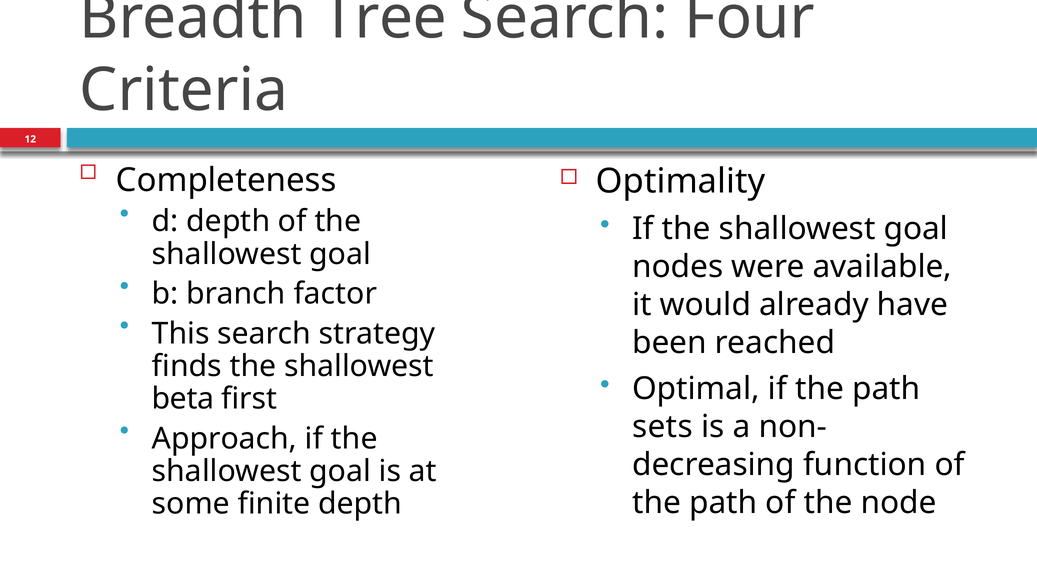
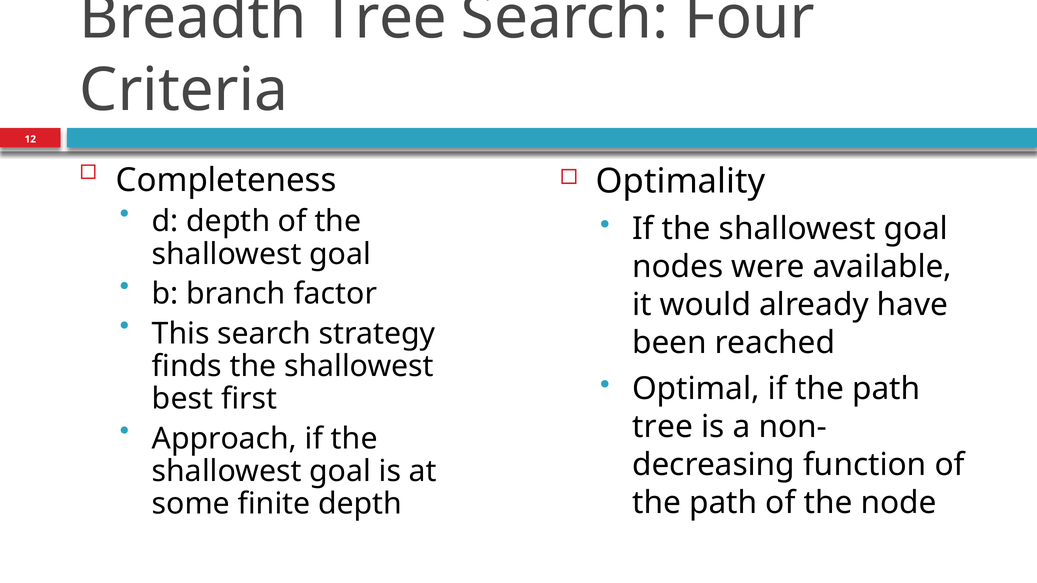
beta: beta -> best
sets at (663, 427): sets -> tree
